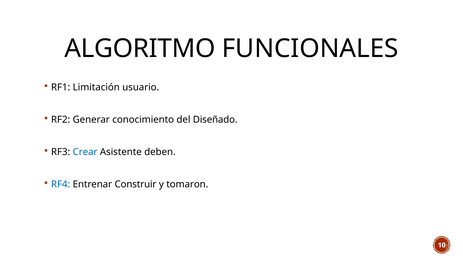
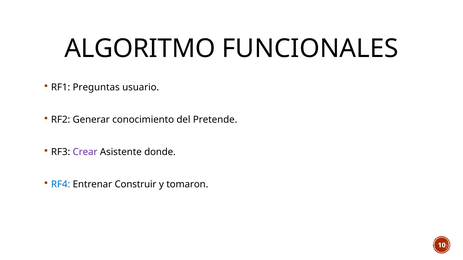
Limitación: Limitación -> Preguntas
Diseñado: Diseñado -> Pretende
Crear colour: blue -> purple
deben: deben -> donde
